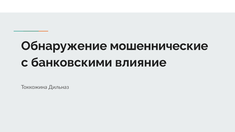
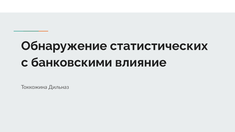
мошеннические: мошеннические -> статистических
